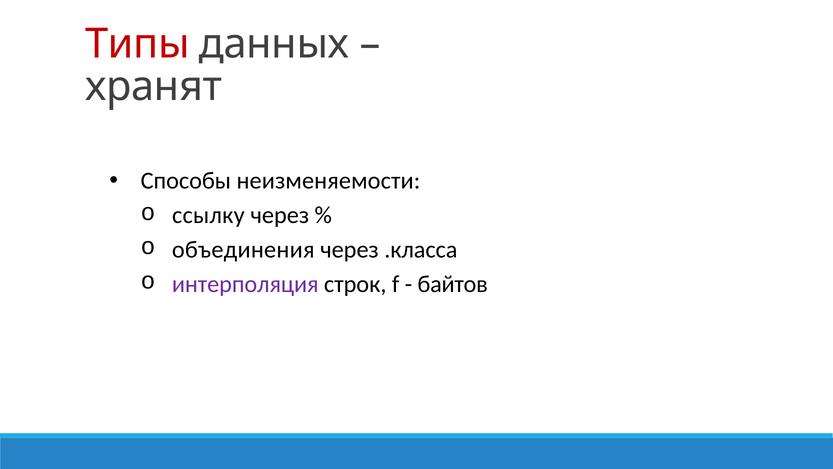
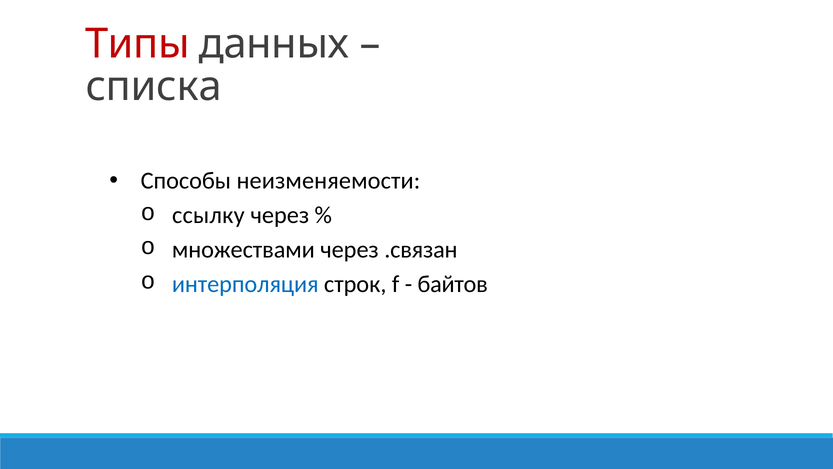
хранят: хранят -> списка
объединения: объединения -> множествами
.класса: .класса -> .связан
интерполяция colour: purple -> blue
